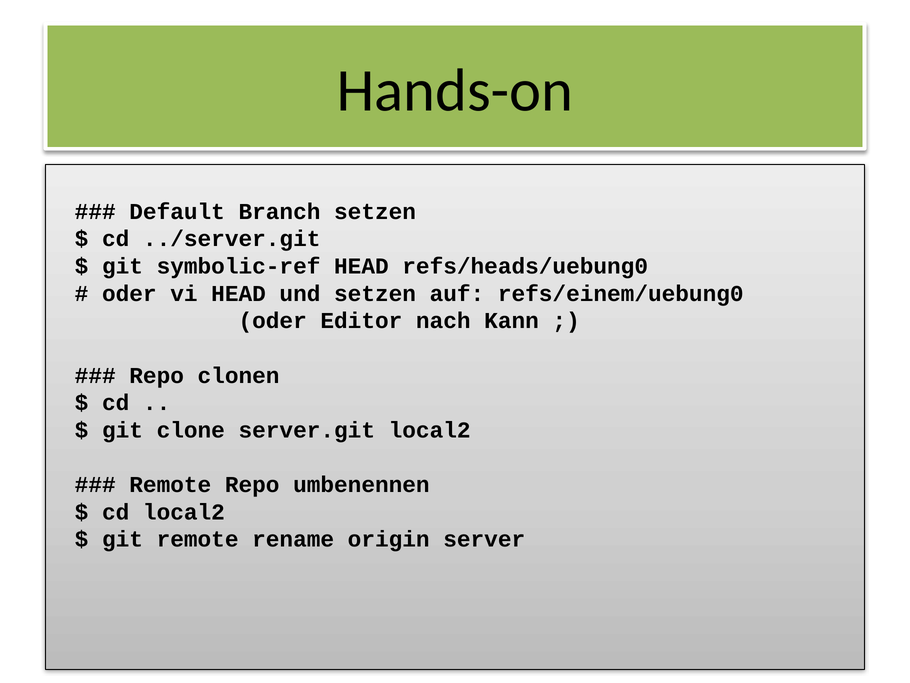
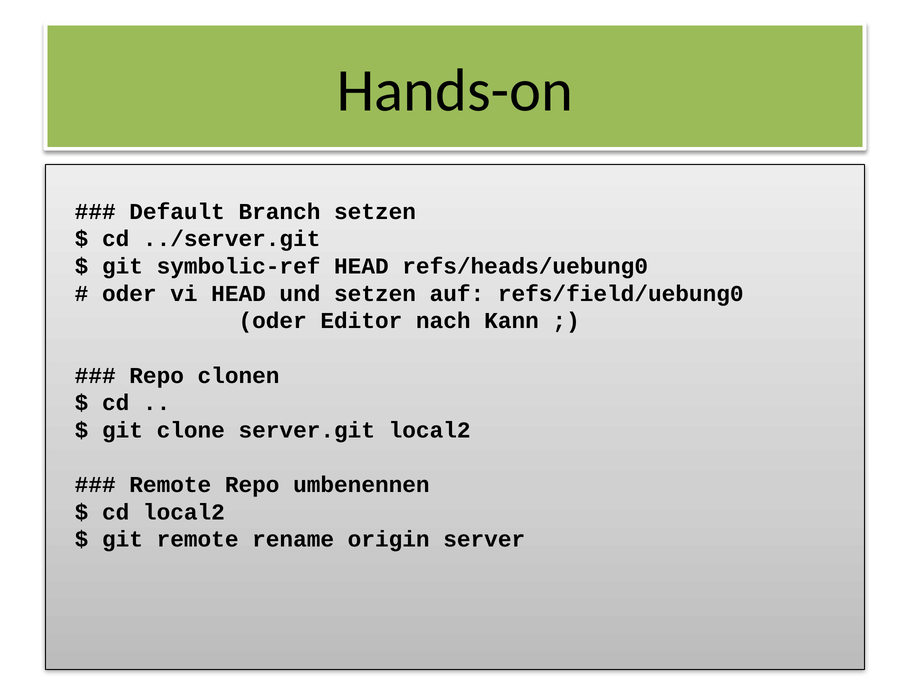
refs/einem/uebung0: refs/einem/uebung0 -> refs/field/uebung0
